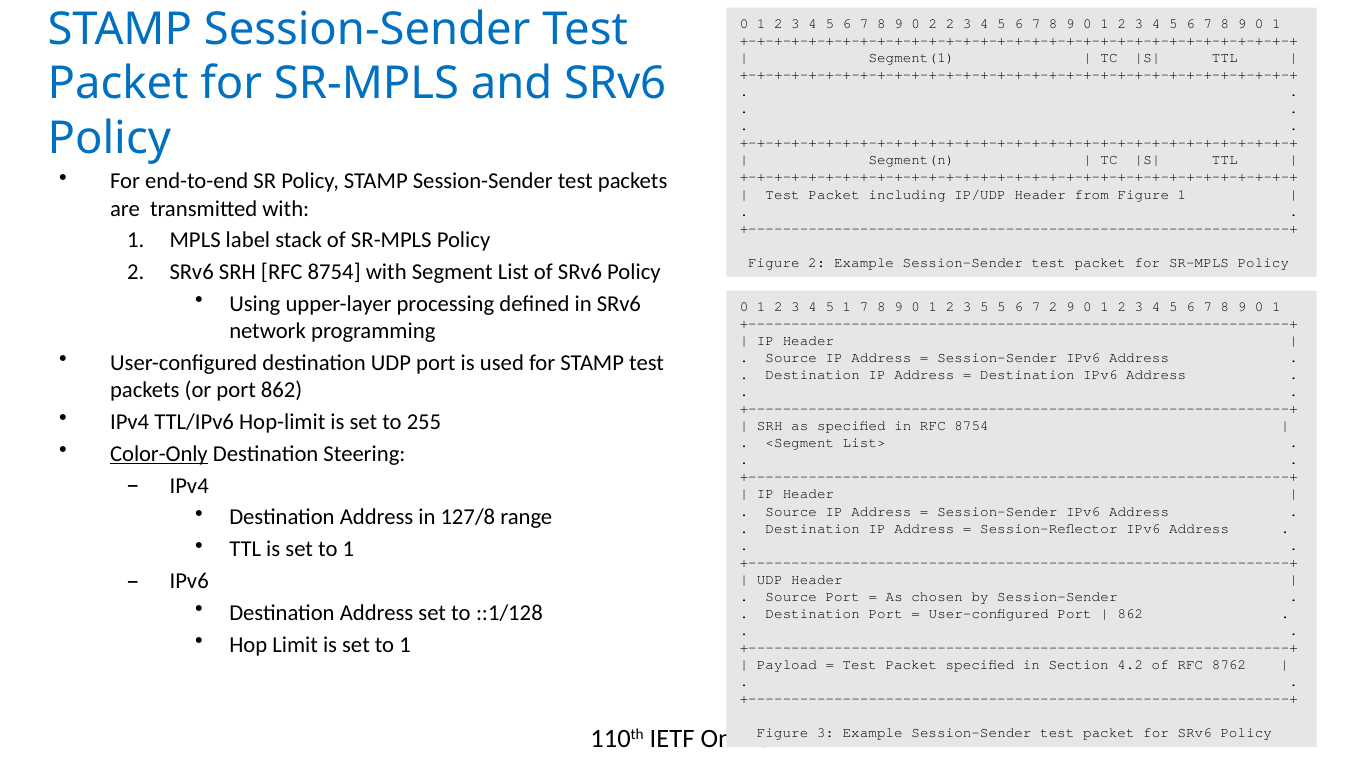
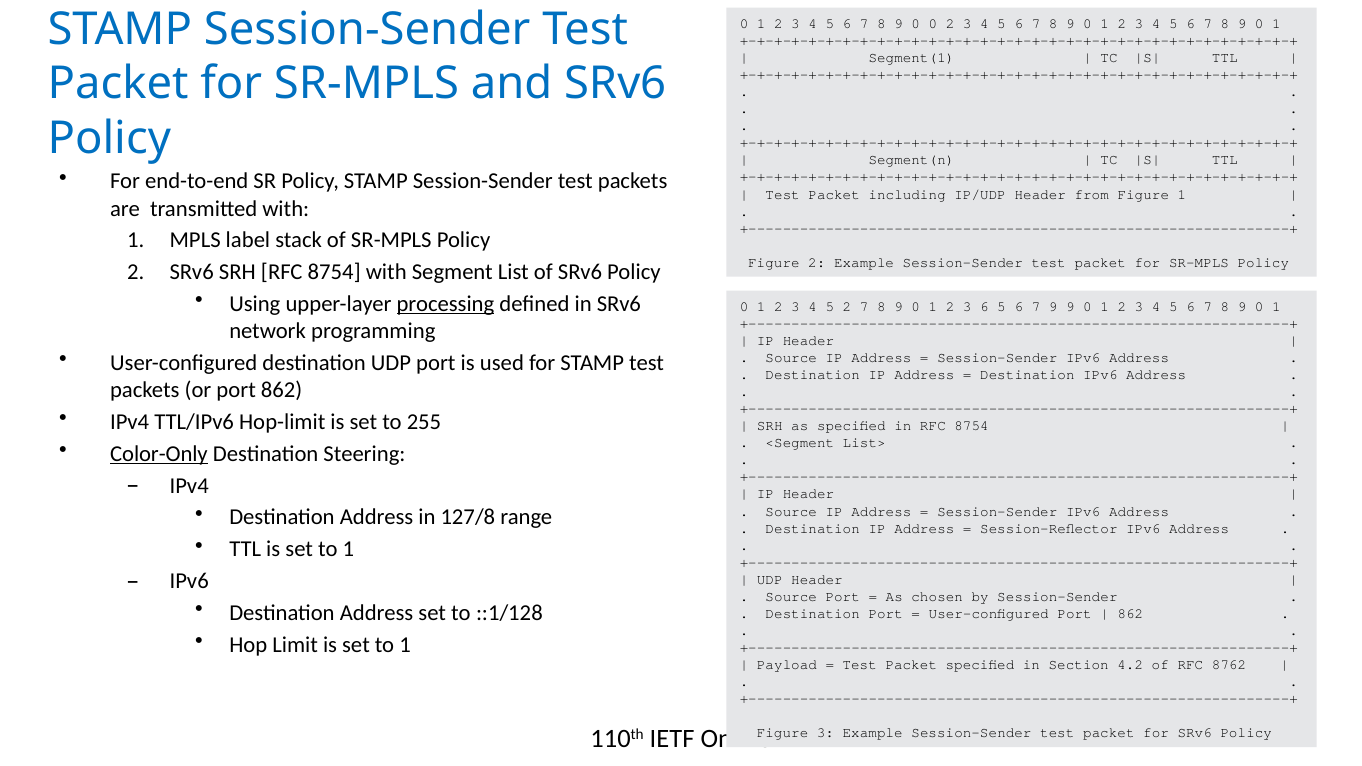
0 2: 2 -> 0
processing underline: none -> present
5 1: 1 -> 2
3 5: 5 -> 6
7 2: 2 -> 9
